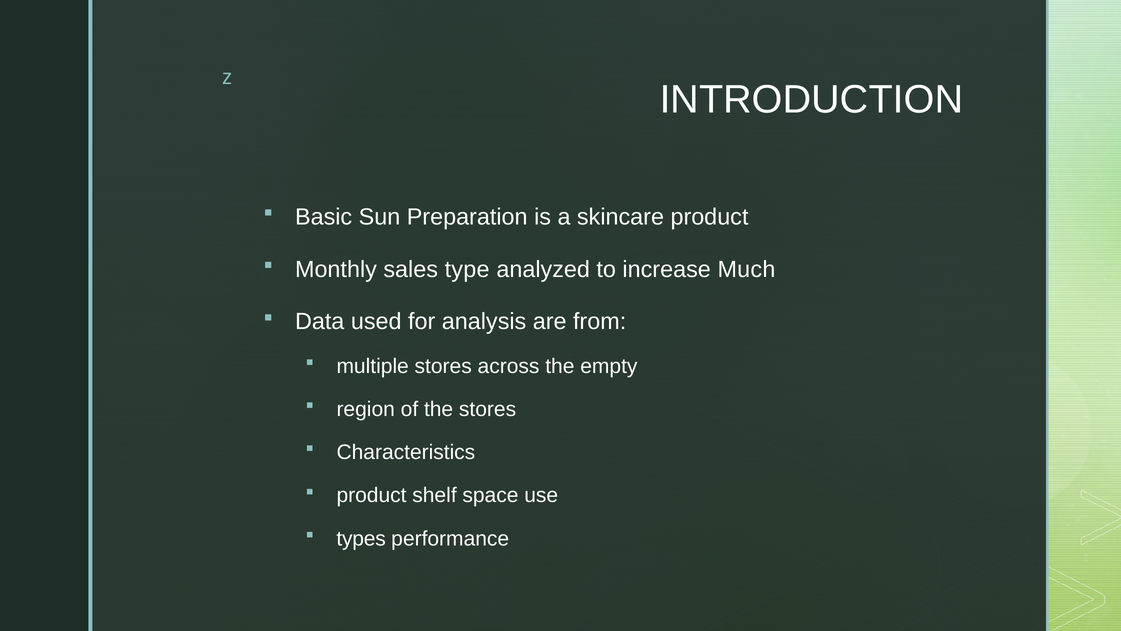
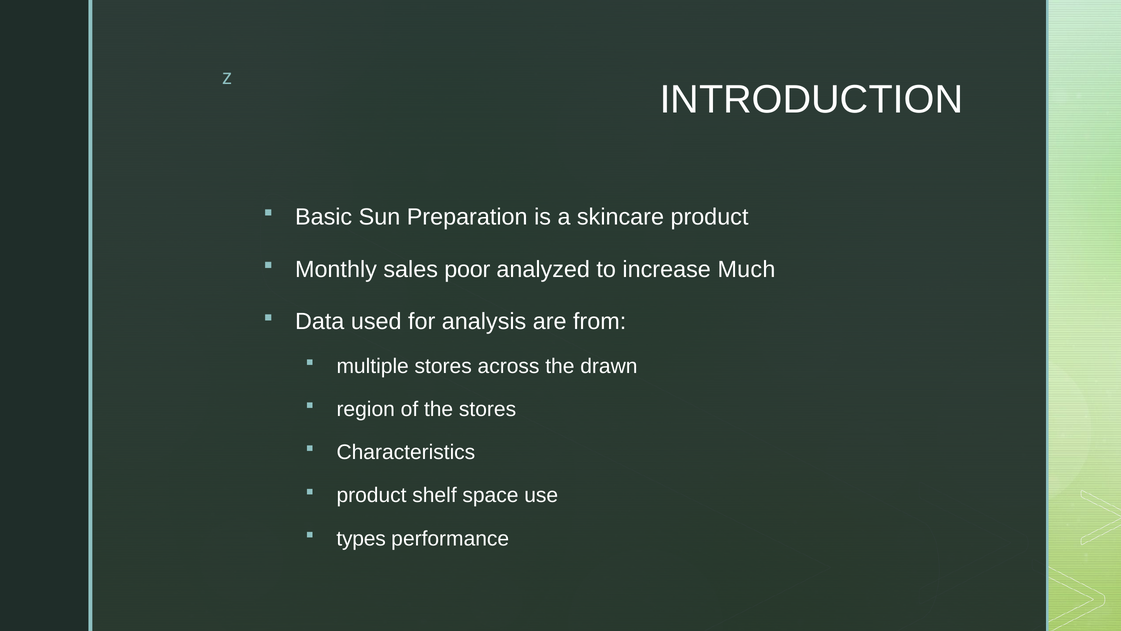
type: type -> poor
empty: empty -> drawn
